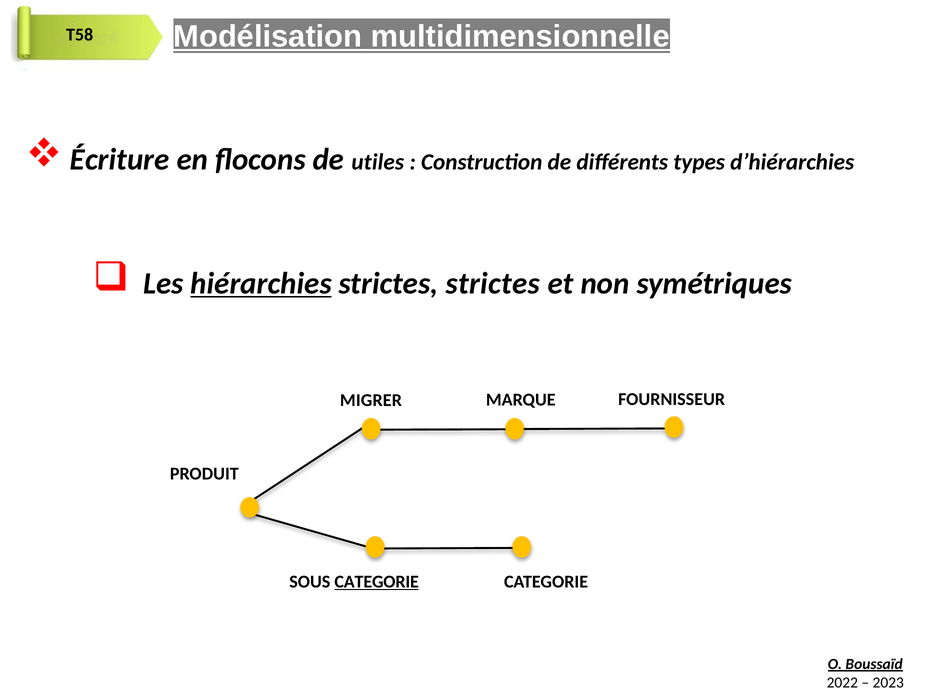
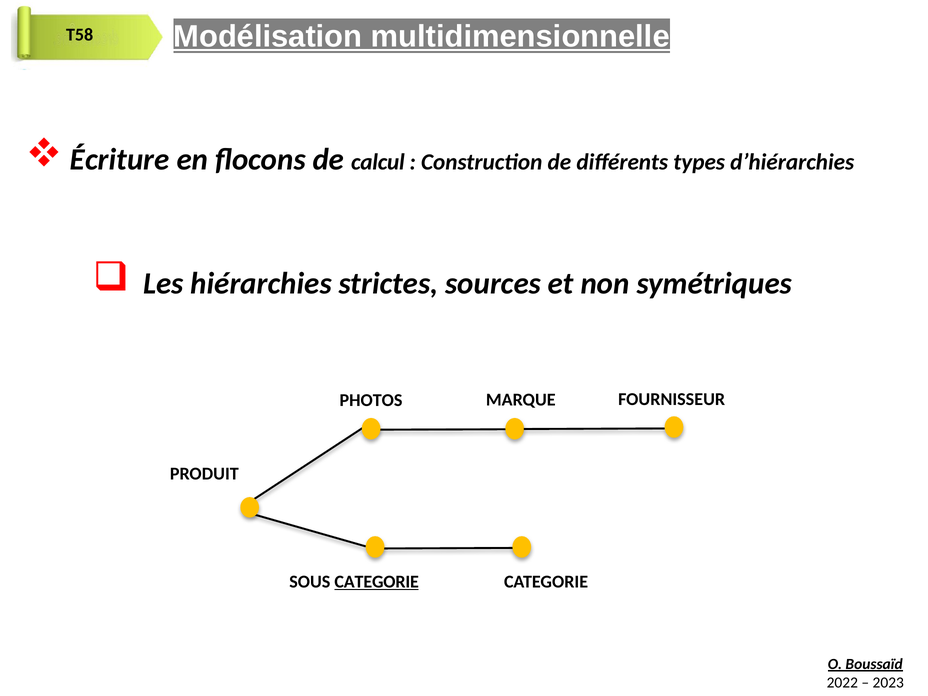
utiles: utiles -> calcul
hiérarchies underline: present -> none
strictes strictes: strictes -> sources
MIGRER: MIGRER -> PHOTOS
